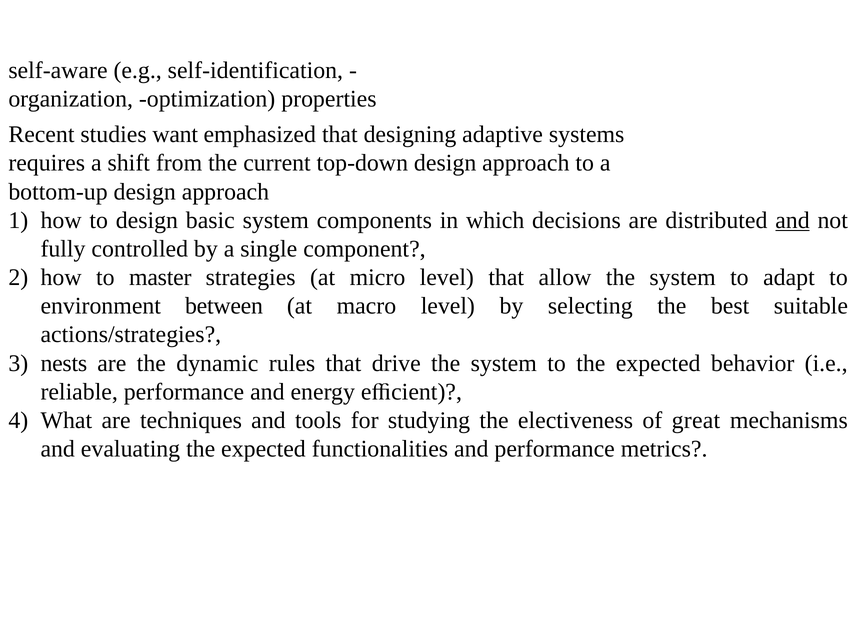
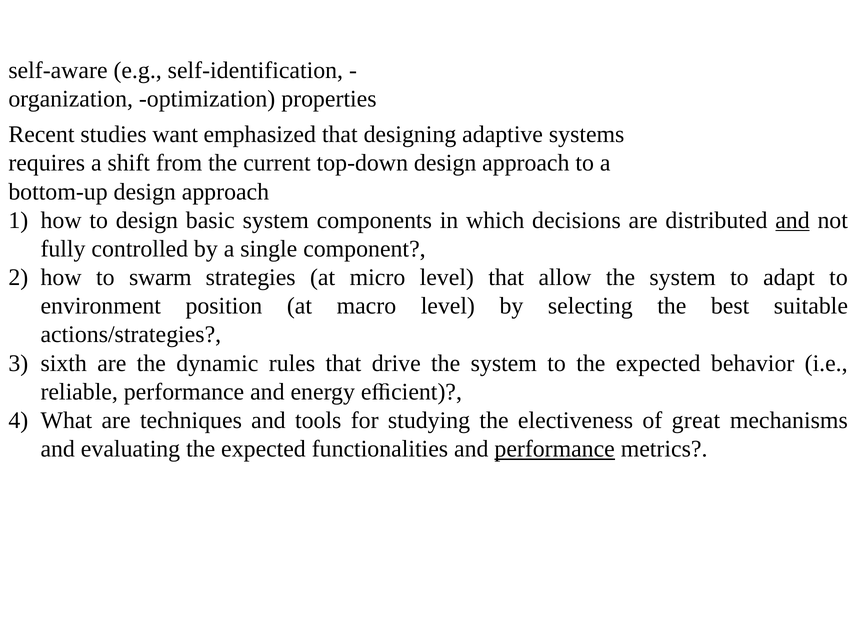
master: master -> swarm
between: between -> position
nests: nests -> sixth
performance at (555, 449) underline: none -> present
